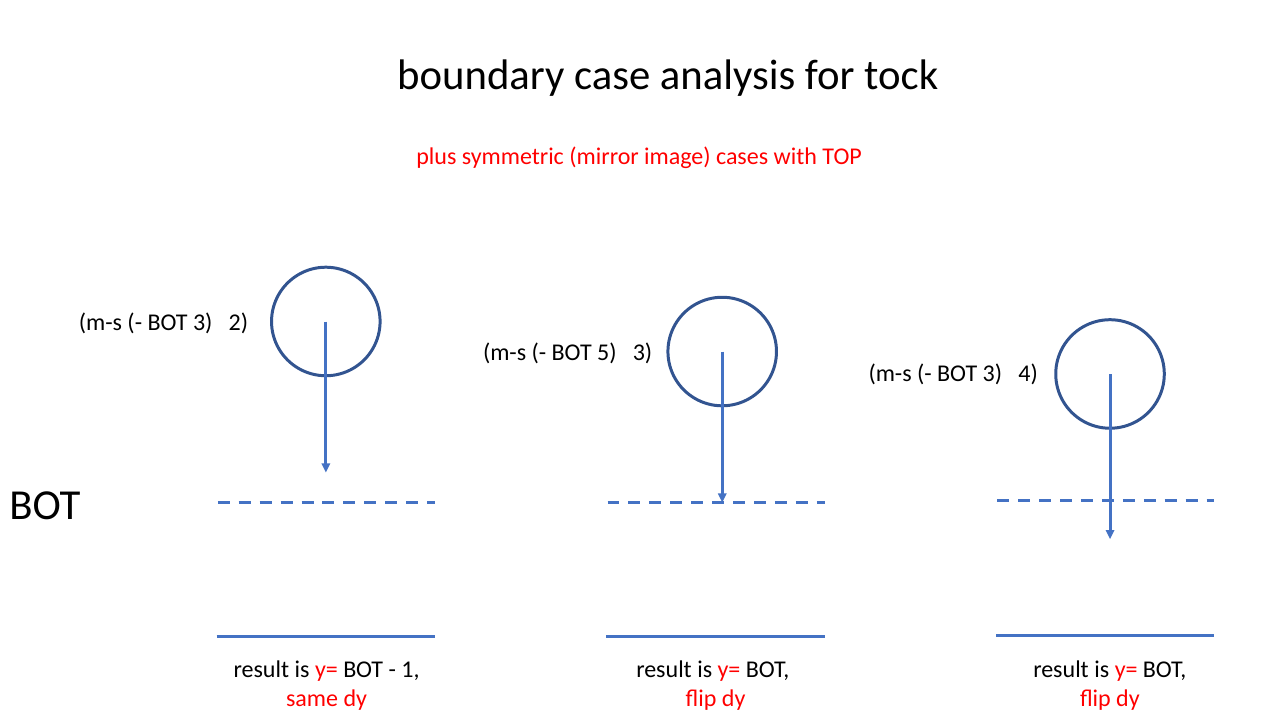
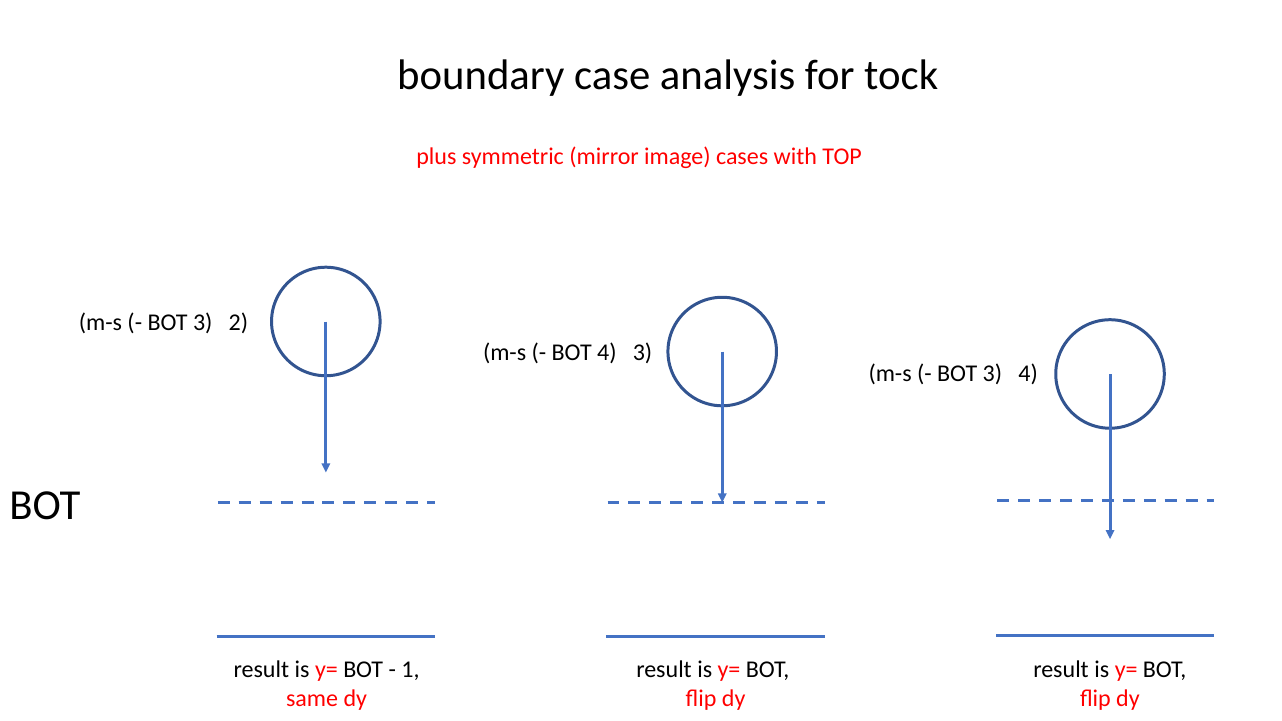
BOT 5: 5 -> 4
